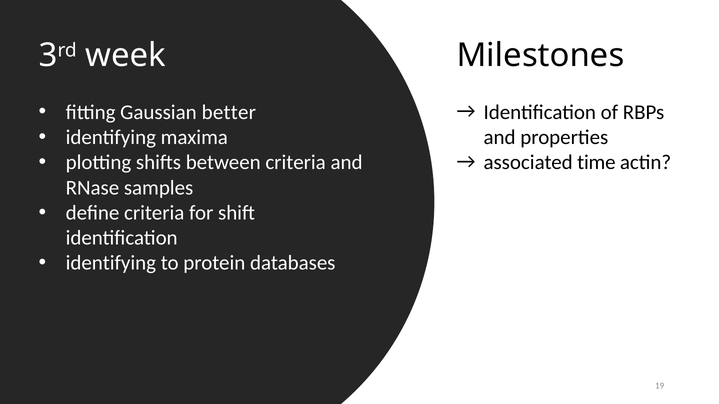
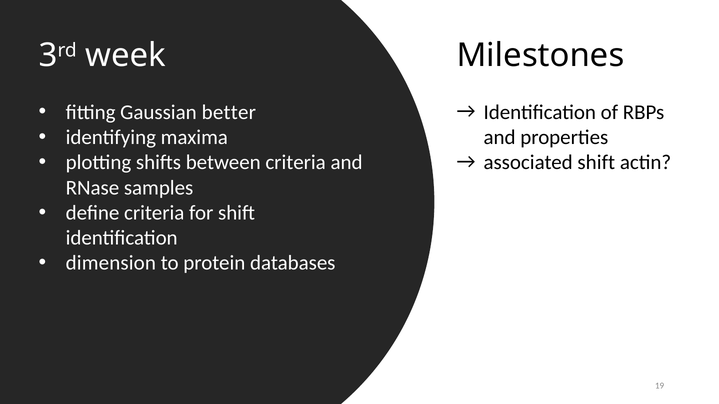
associated time: time -> shift
identifying at (111, 263): identifying -> dimension
